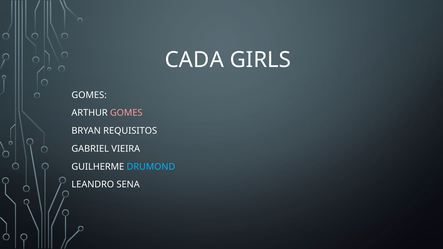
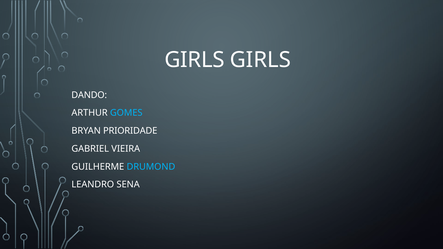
CADA at (194, 60): CADA -> GIRLS
GOMES at (89, 95): GOMES -> DANDO
GOMES at (126, 113) colour: pink -> light blue
REQUISITOS: REQUISITOS -> PRIORIDADE
